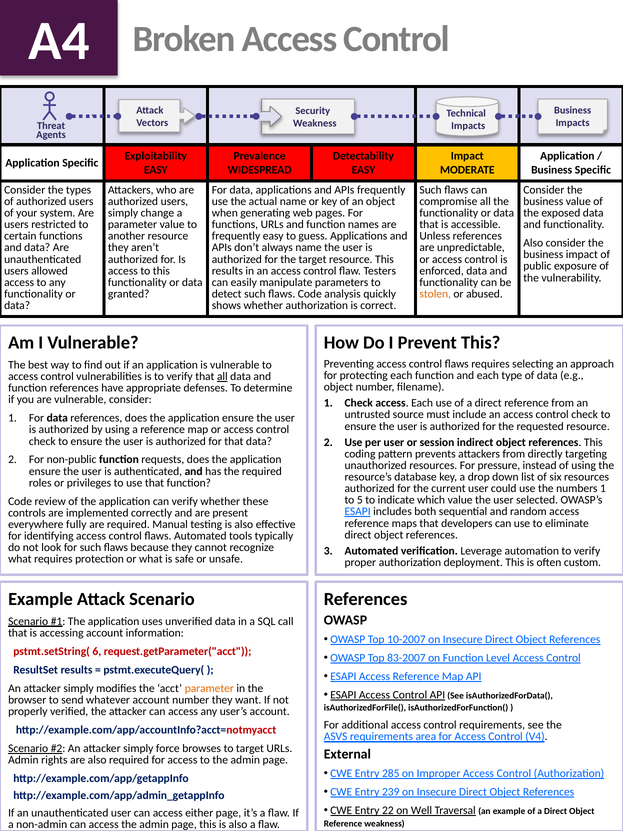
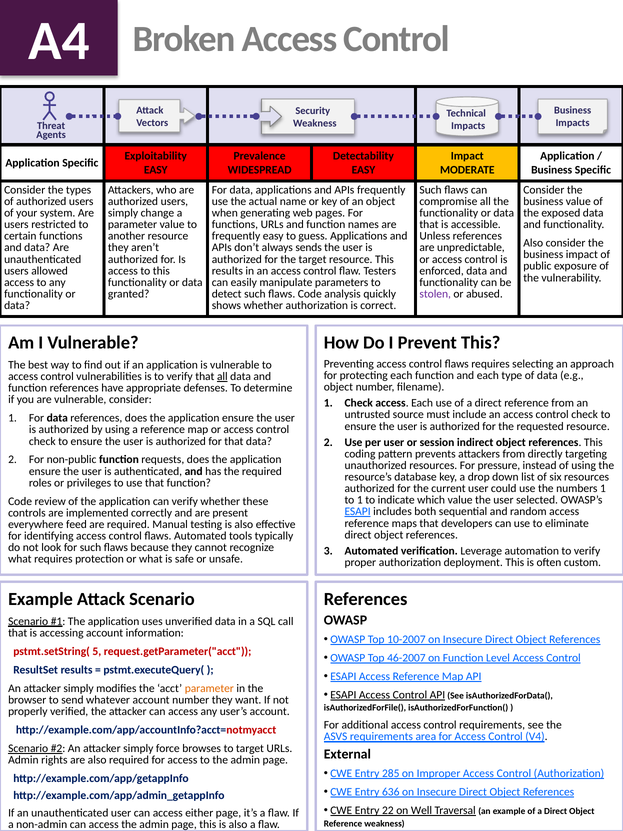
always name: name -> sends
stolen colour: orange -> purple
to 5: 5 -> 1
fully: fully -> feed
6: 6 -> 5
83-2007: 83-2007 -> 46-2007
239: 239 -> 636
